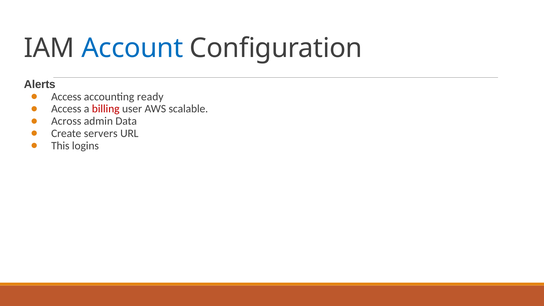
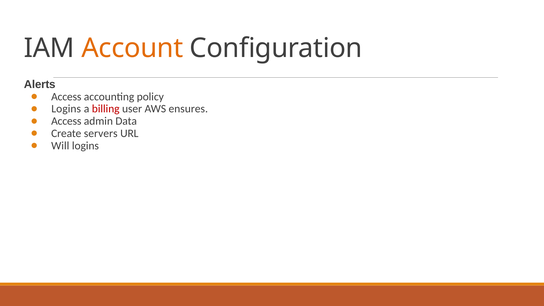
Account colour: blue -> orange
ready: ready -> policy
Access at (66, 109): Access -> Logins
scalable: scalable -> ensures
Across at (66, 121): Across -> Access
This: This -> Will
